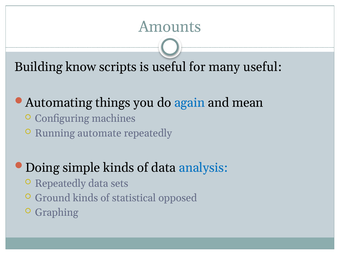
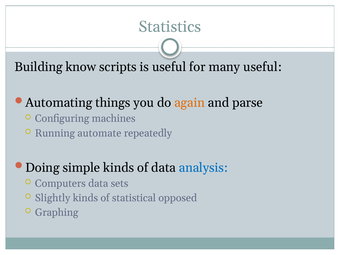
Amounts: Amounts -> Statistics
again colour: blue -> orange
mean: mean -> parse
Repeatedly at (60, 183): Repeatedly -> Computers
Ground: Ground -> Slightly
